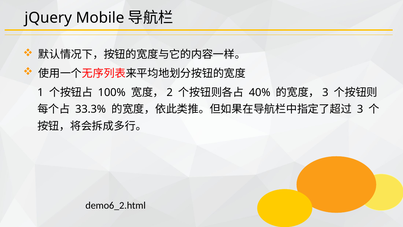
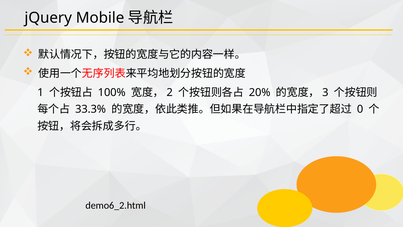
40%: 40% -> 20%
3 at (360, 109): 3 -> 0
